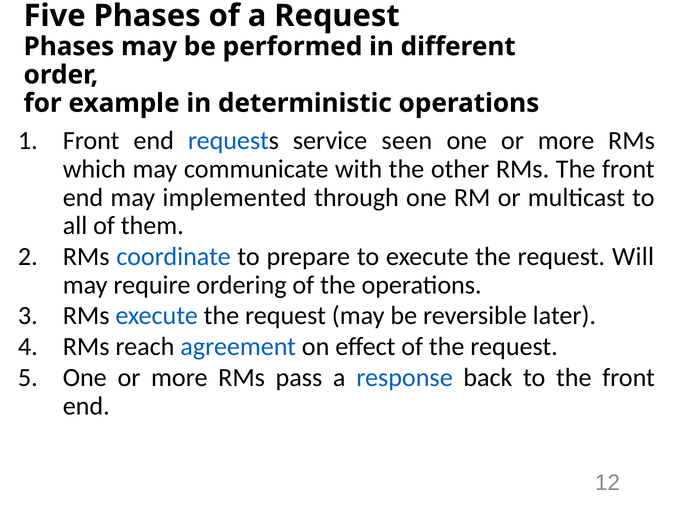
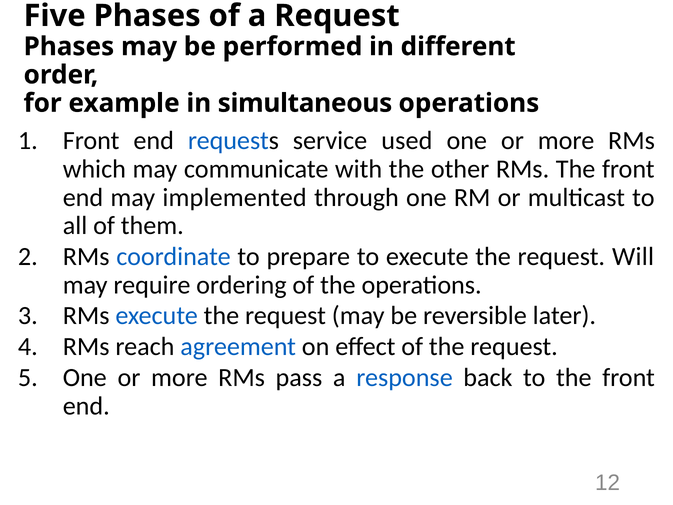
deterministic: deterministic -> simultaneous
seen: seen -> used
